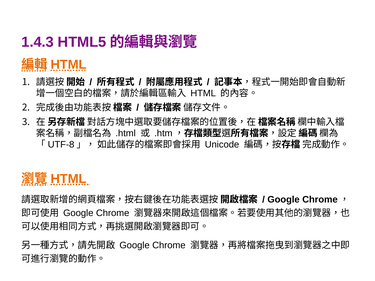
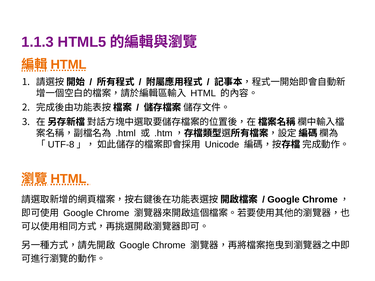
1.4.3: 1.4.3 -> 1.1.3
